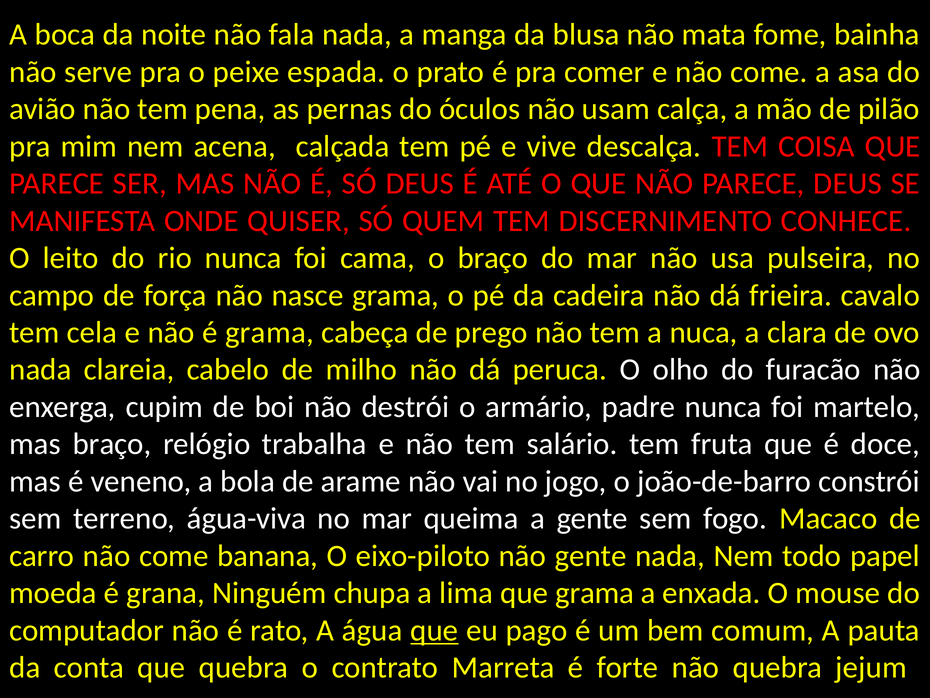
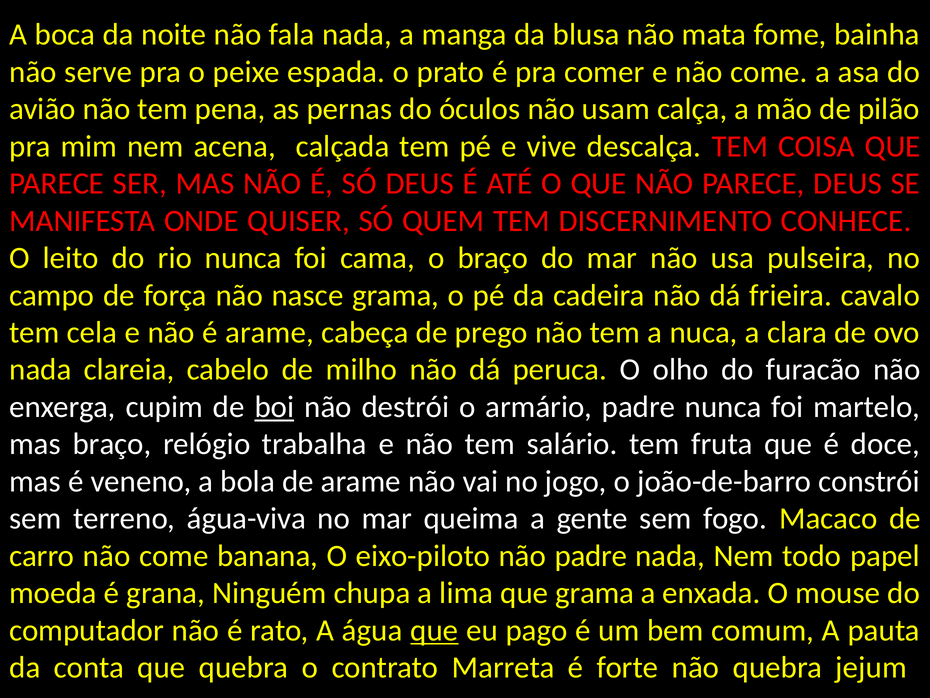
é grama: grama -> arame
boi underline: none -> present
não gente: gente -> padre
